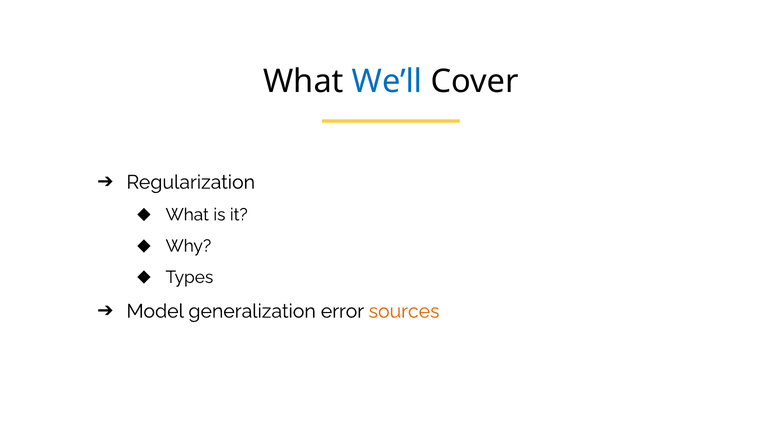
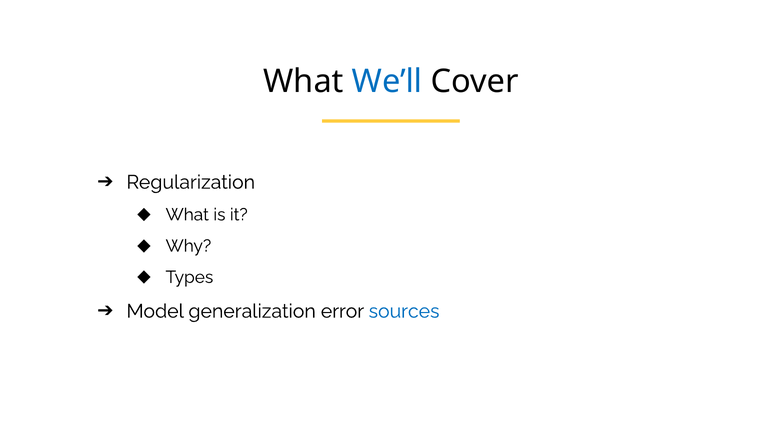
sources colour: orange -> blue
